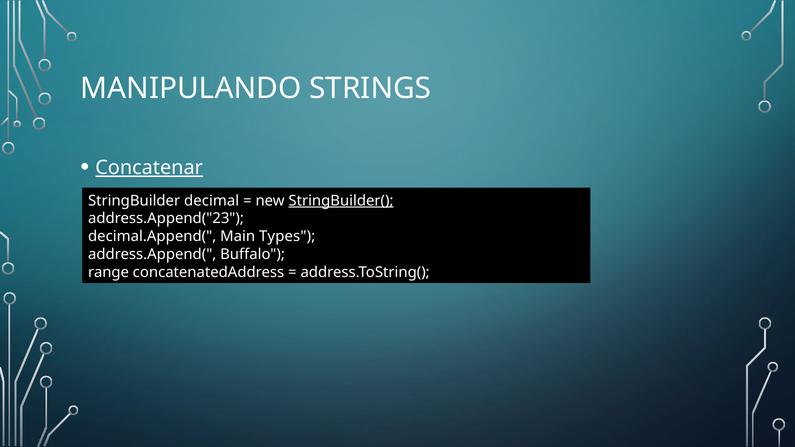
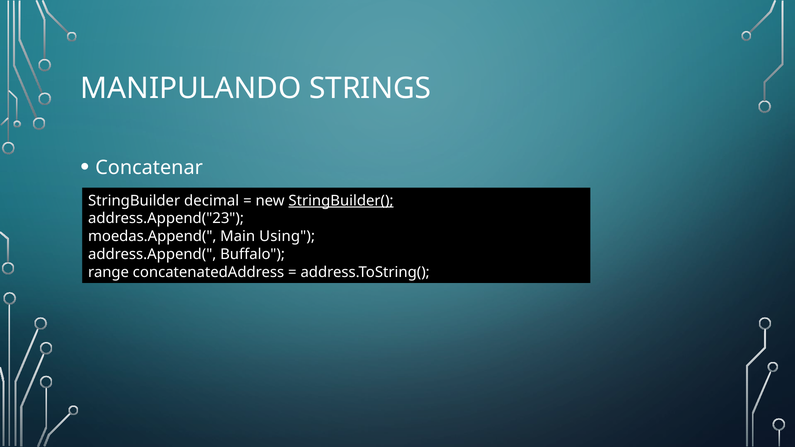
Concatenar underline: present -> none
decimal.Append(: decimal.Append( -> moedas.Append(
Types: Types -> Using
